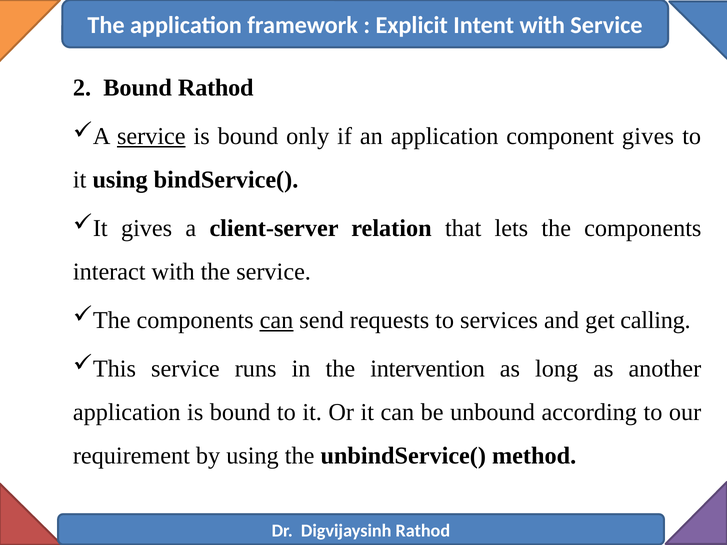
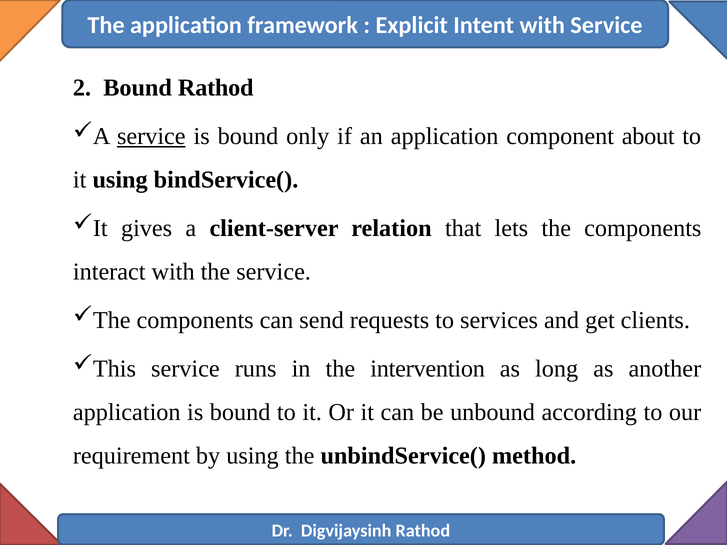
component gives: gives -> about
can at (276, 320) underline: present -> none
calling: calling -> clients
